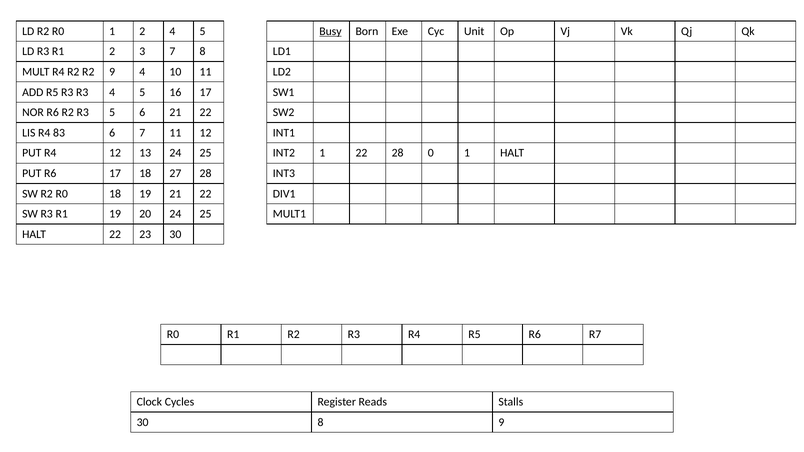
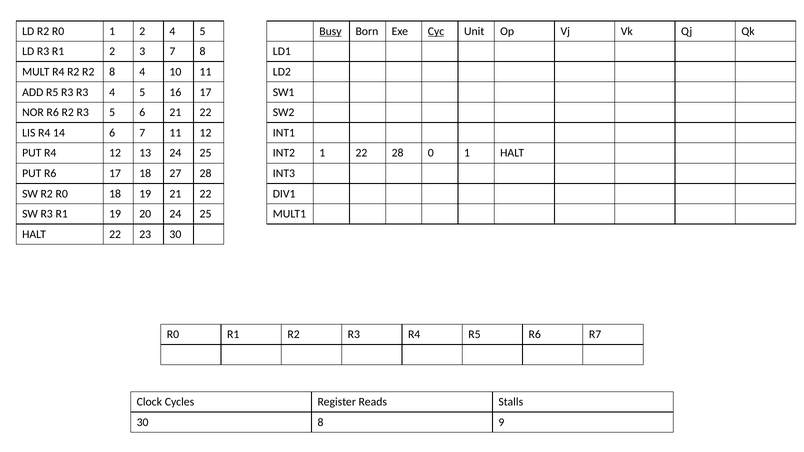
Cyc underline: none -> present
R2 9: 9 -> 8
83: 83 -> 14
